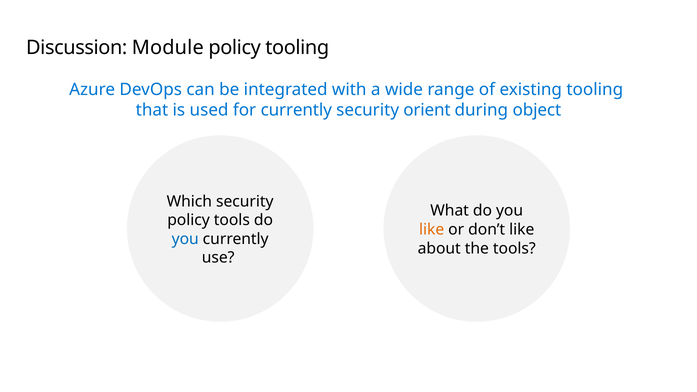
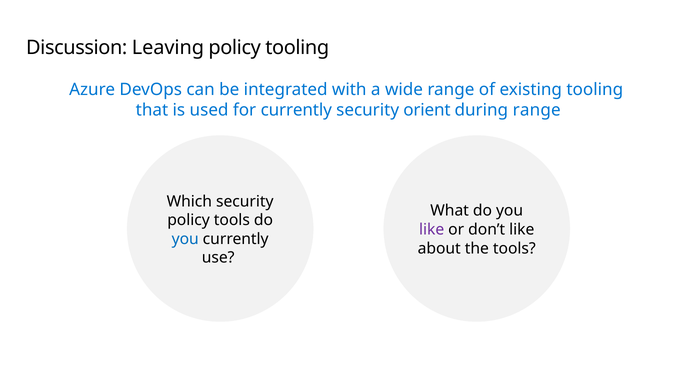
Module: Module -> Leaving
during object: object -> range
like at (432, 230) colour: orange -> purple
